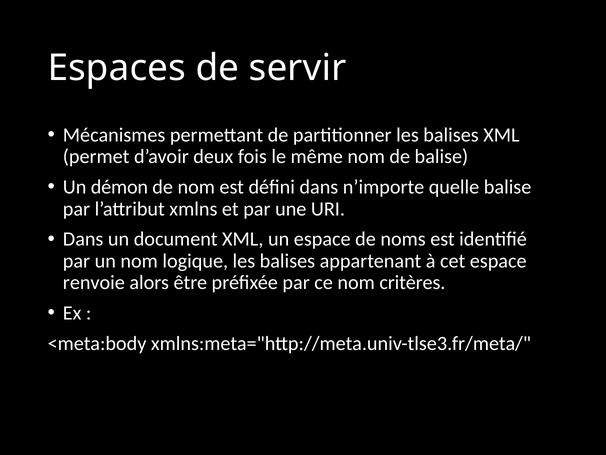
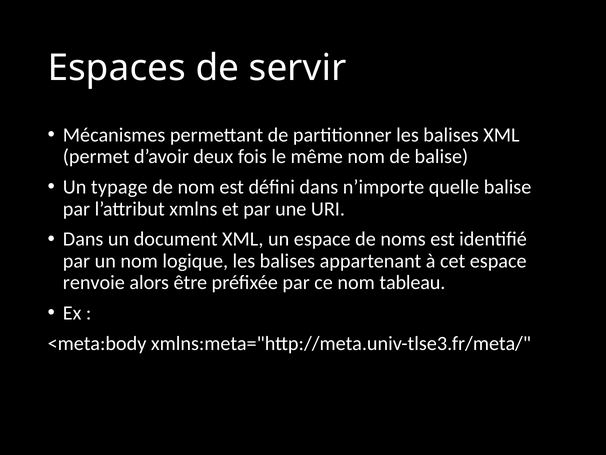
démon: démon -> typage
critères: critères -> tableau
